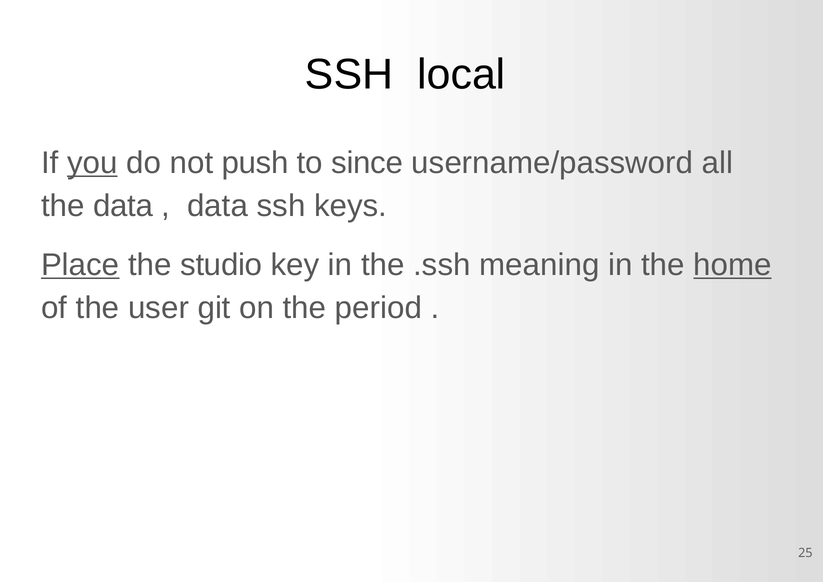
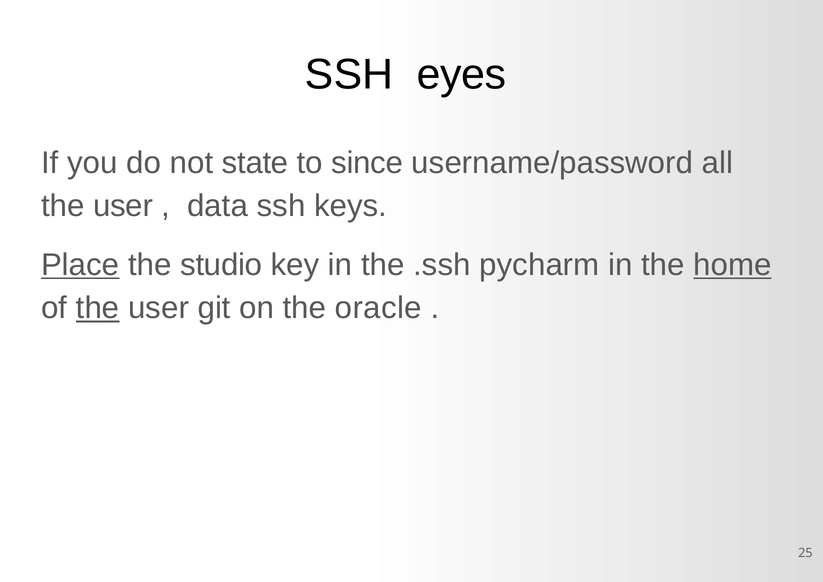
local: local -> eyes
you underline: present -> none
push: push -> state
data at (123, 206): data -> user
meaning: meaning -> pycharm
the at (98, 308) underline: none -> present
period: period -> oracle
